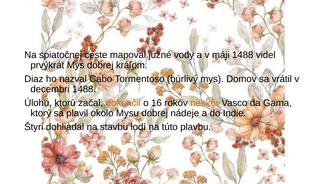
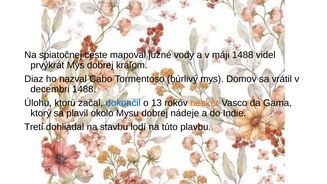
dokončil colour: orange -> blue
16: 16 -> 13
Štyri: Štyri -> Tretí
